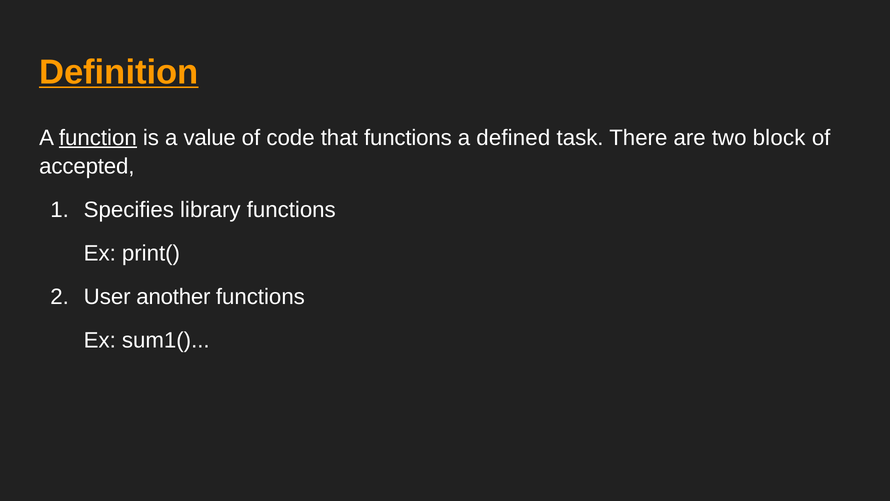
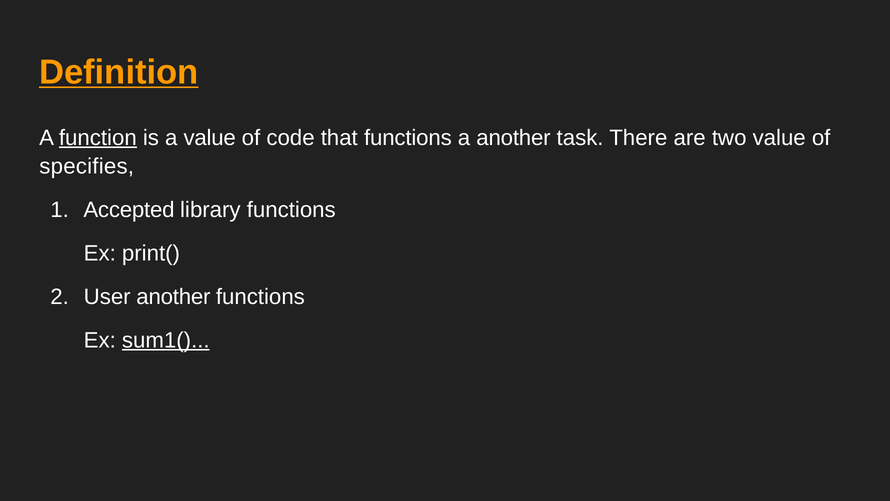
a defined: defined -> another
two block: block -> value
accepted: accepted -> specifies
Specifies: Specifies -> Accepted
sum1( underline: none -> present
